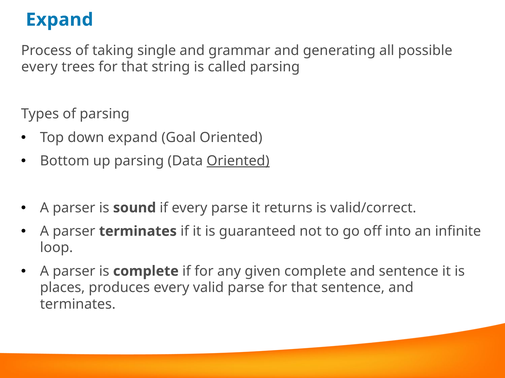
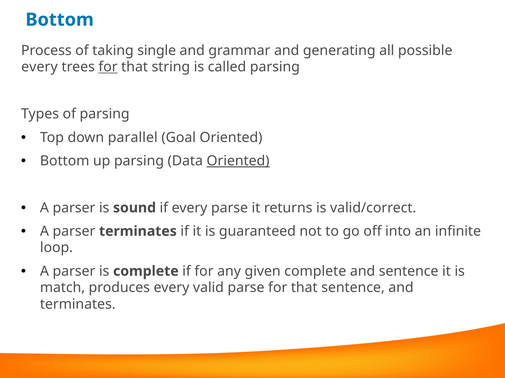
Expand at (60, 20): Expand -> Bottom
for at (108, 67) underline: none -> present
down expand: expand -> parallel
places: places -> match
